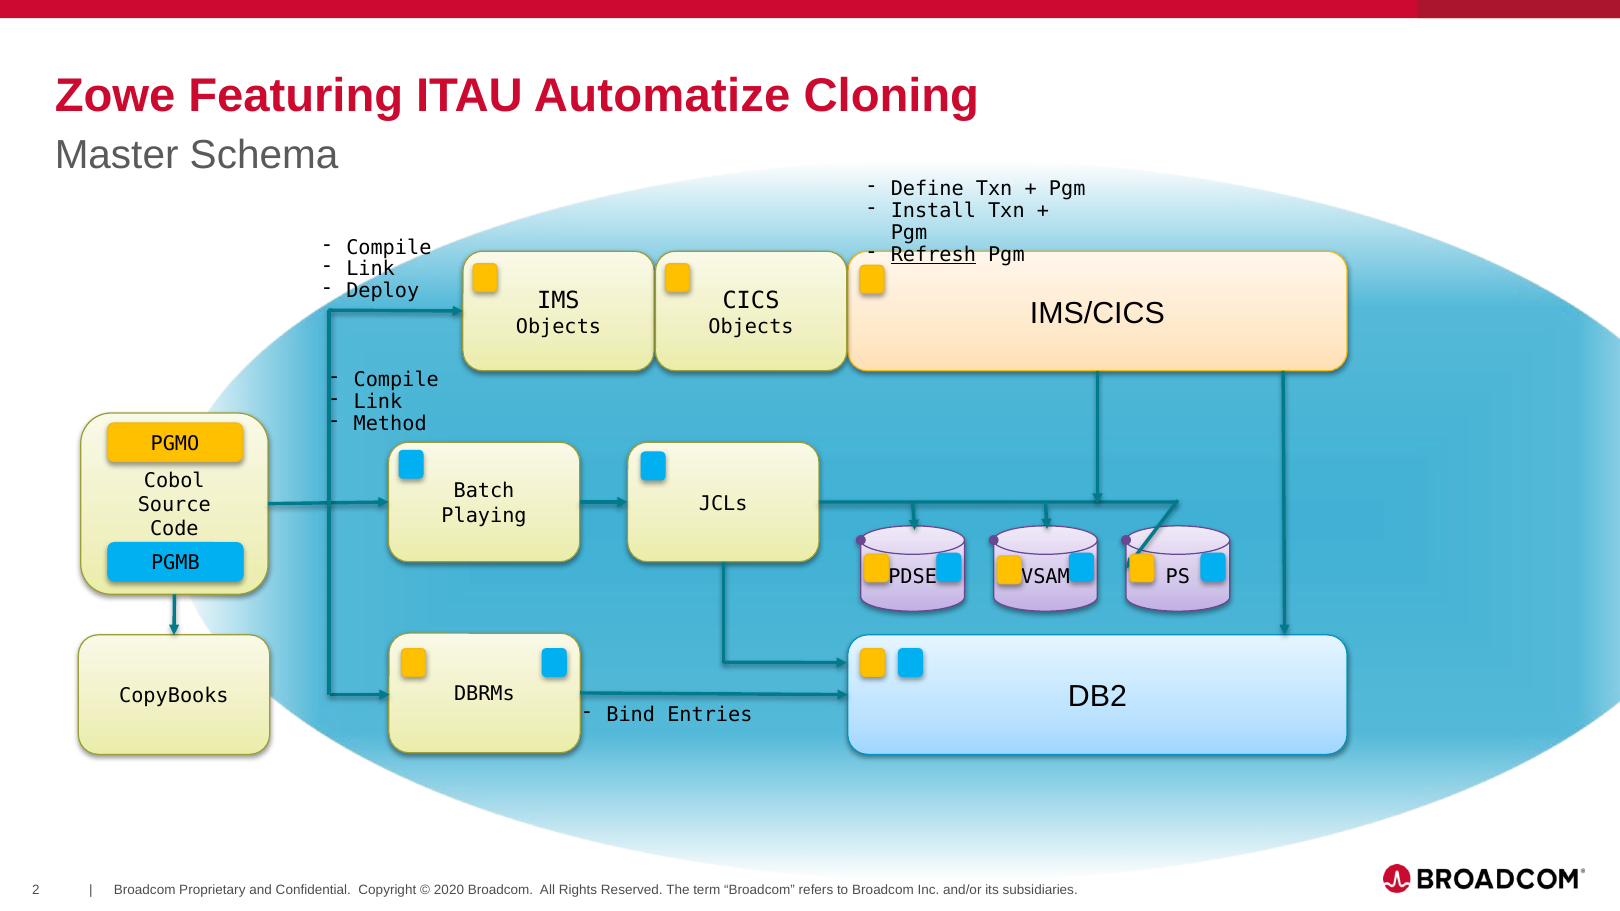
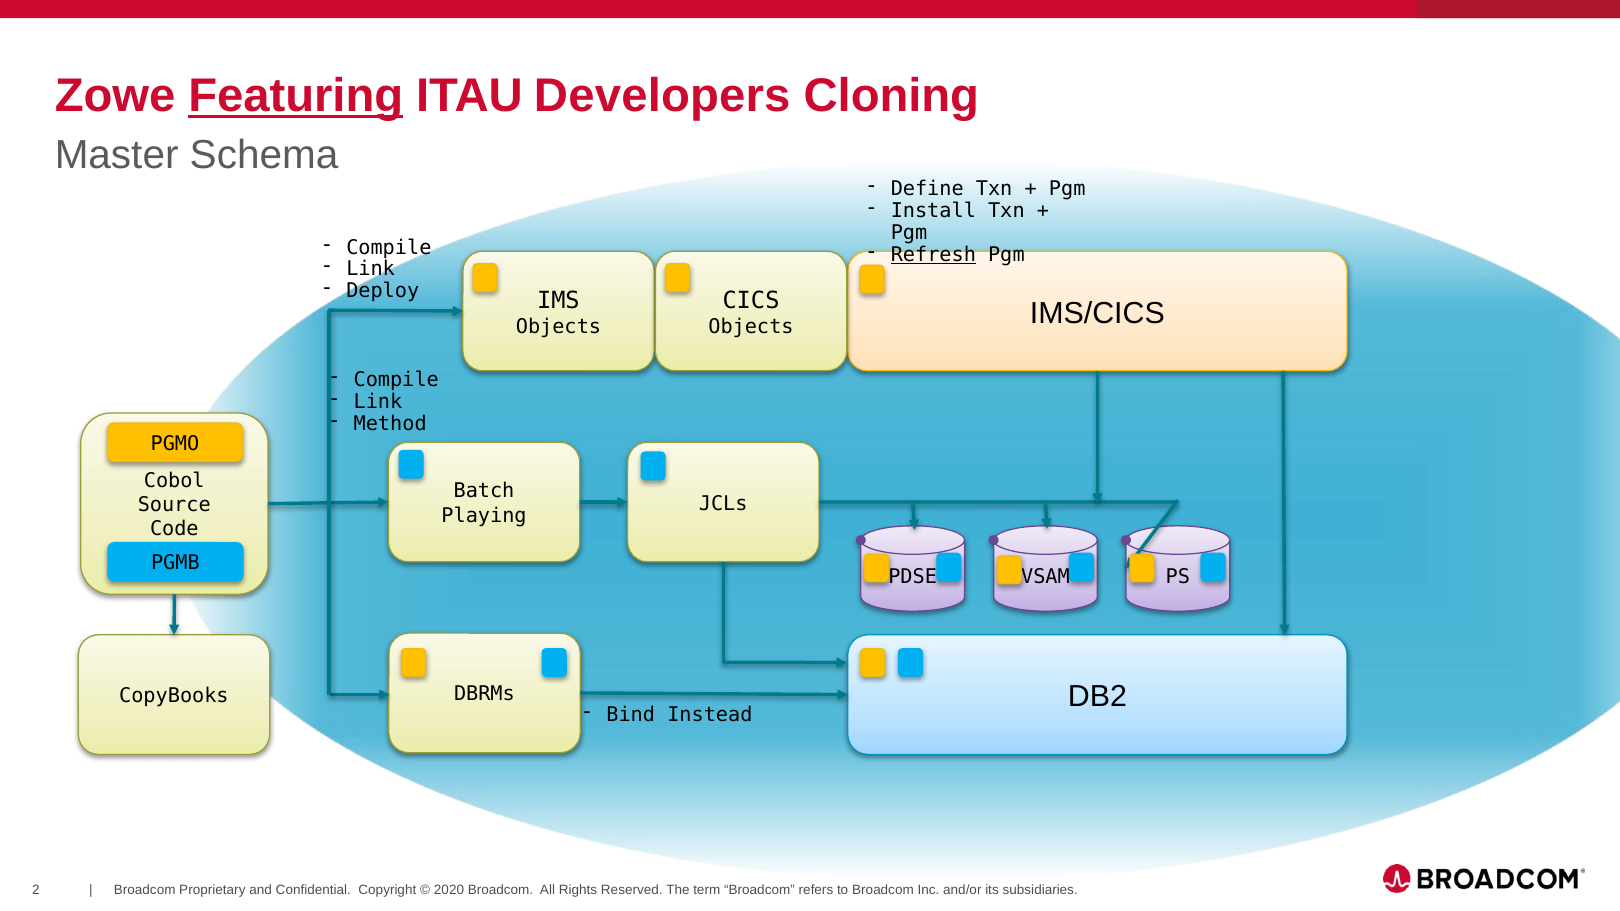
Featuring underline: none -> present
Automatize: Automatize -> Developers
Entries: Entries -> Instead
